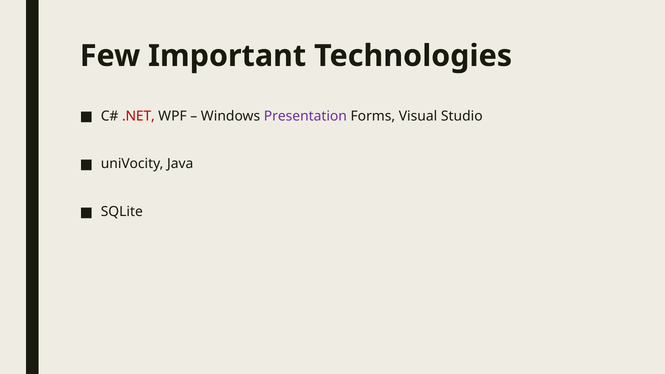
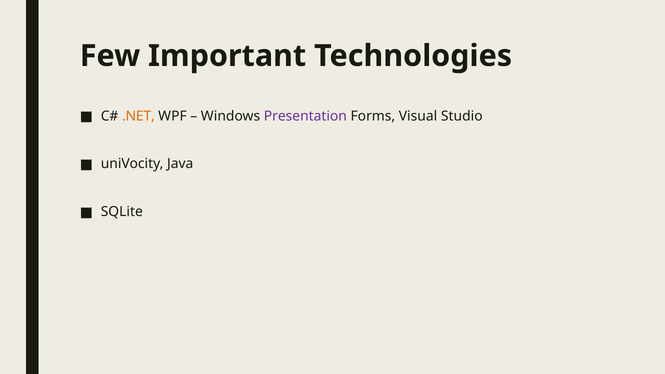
.NET colour: red -> orange
